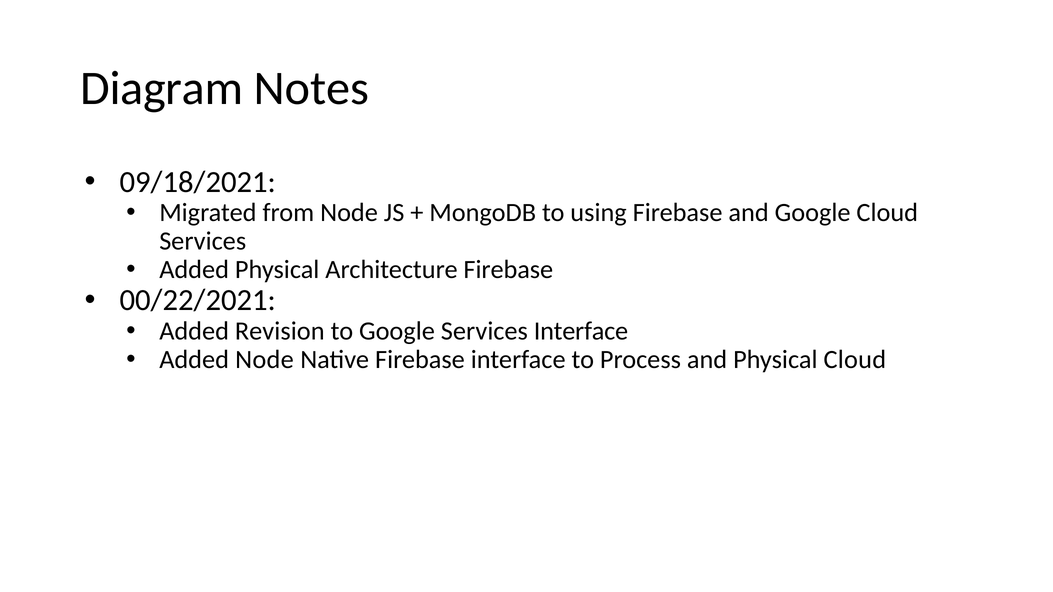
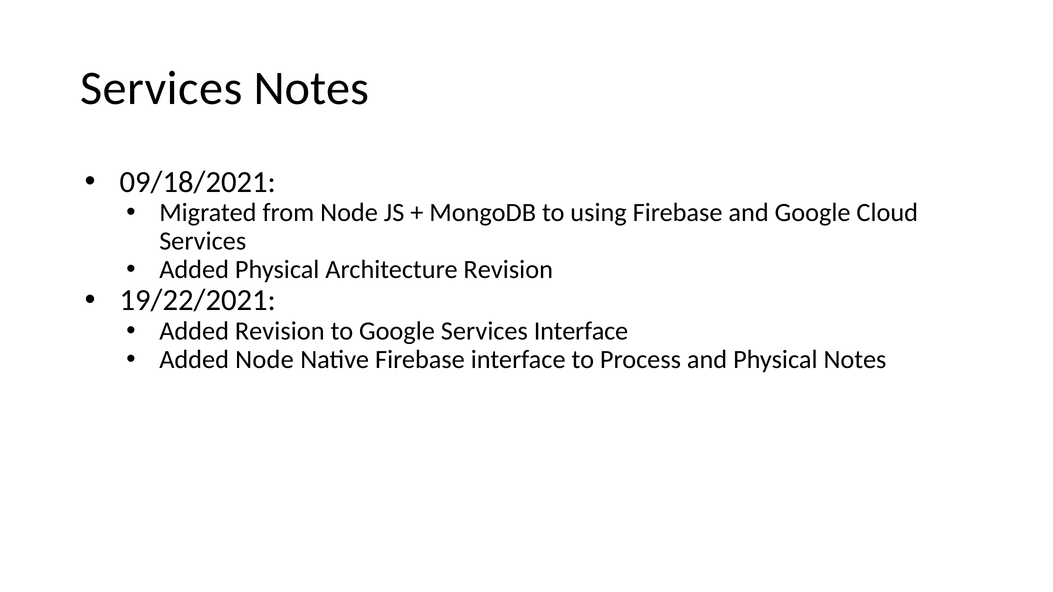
Diagram at (162, 88): Diagram -> Services
Architecture Firebase: Firebase -> Revision
00/22/2021: 00/22/2021 -> 19/22/2021
Physical Cloud: Cloud -> Notes
